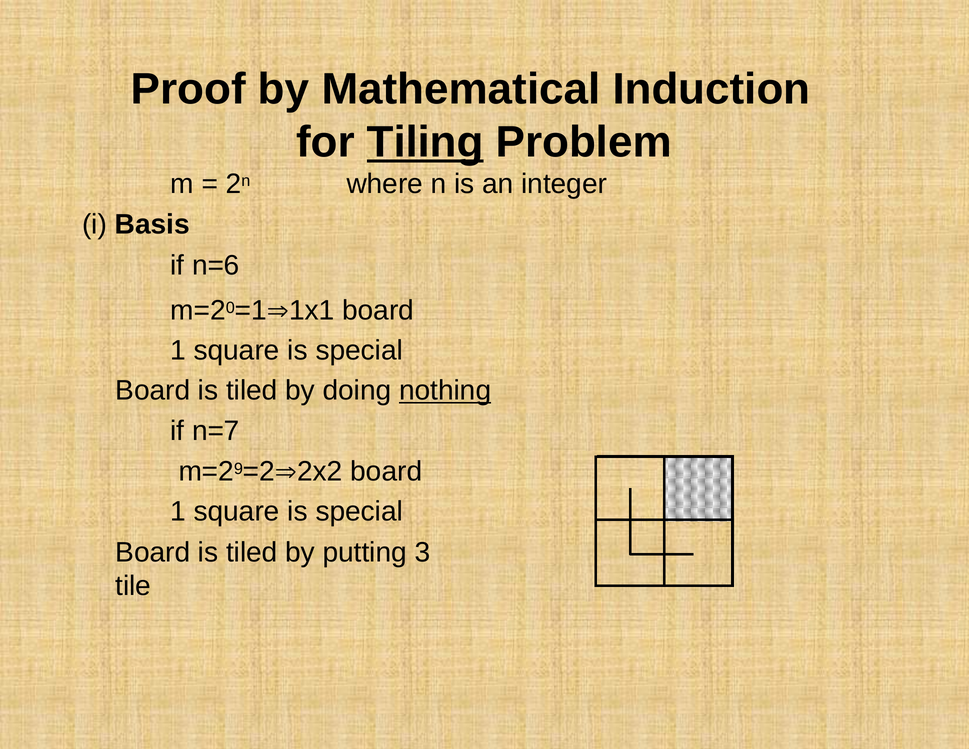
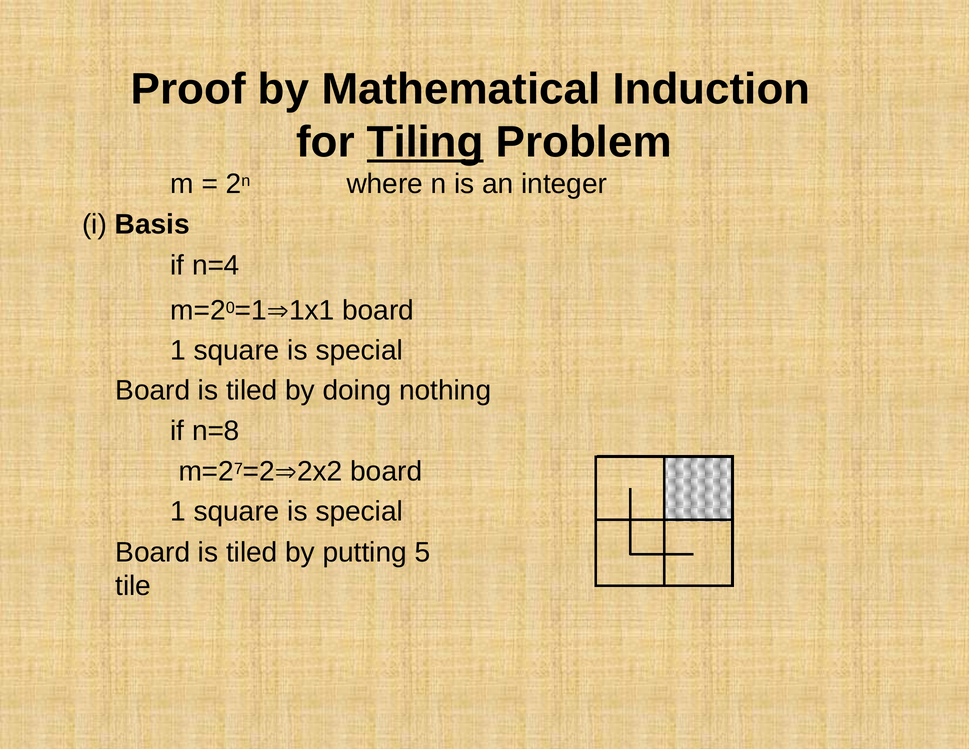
n=6: n=6 -> n=4
nothing underline: present -> none
n=7: n=7 -> n=8
9: 9 -> 7
3: 3 -> 5
